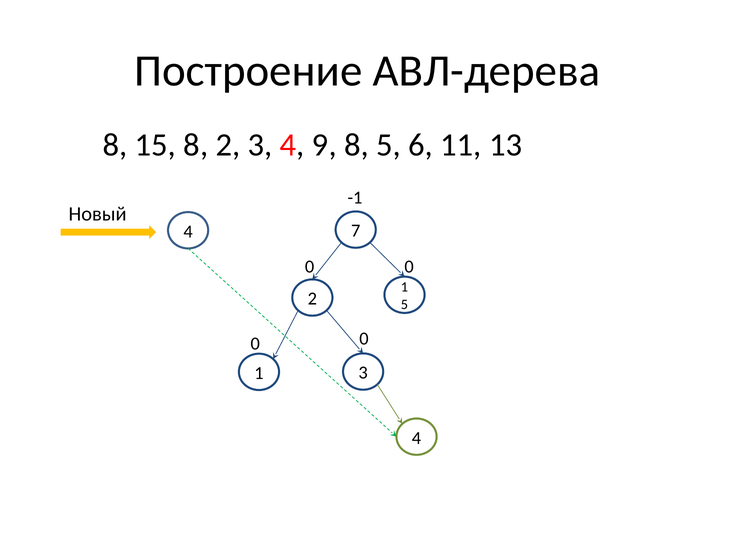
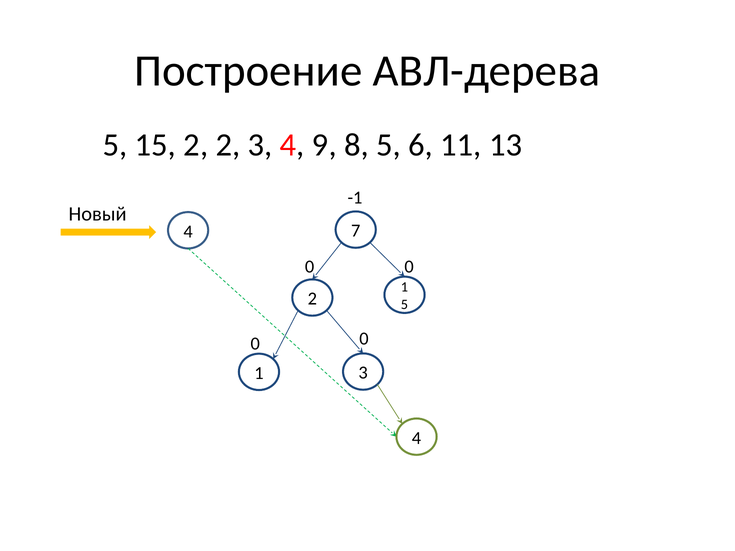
8 at (115, 145): 8 -> 5
15 8: 8 -> 2
